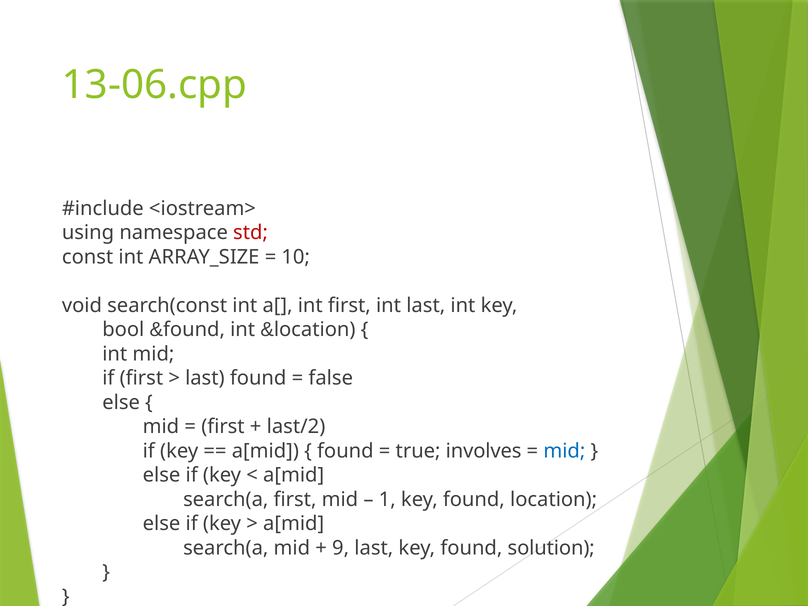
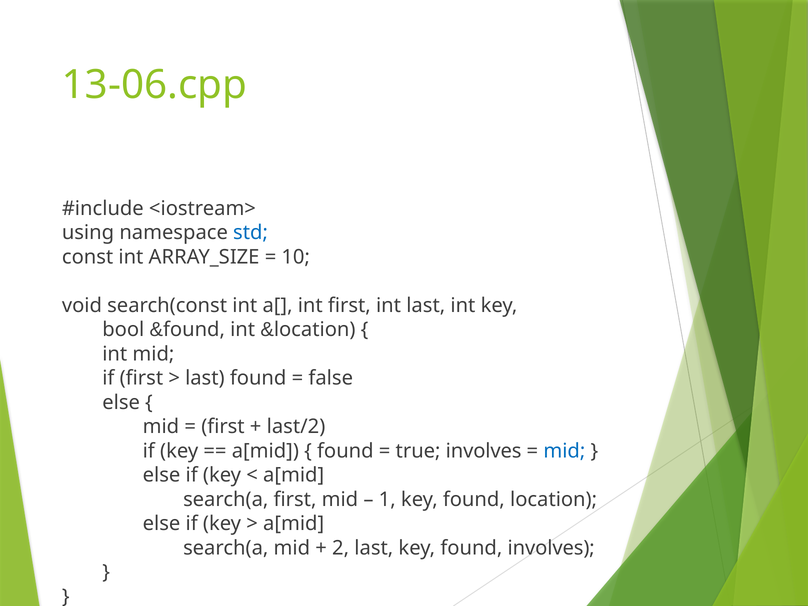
std colour: red -> blue
9: 9 -> 2
found solution: solution -> involves
